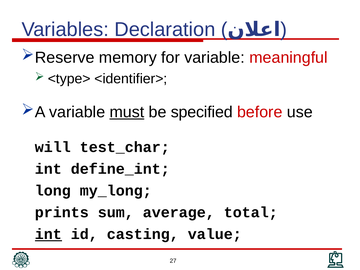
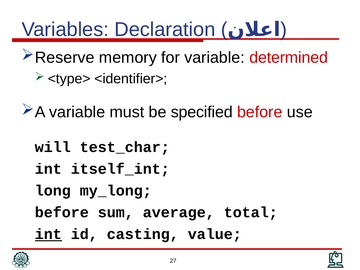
meaningful: meaningful -> determined
must underline: present -> none
define_int: define_int -> itself_int
prints at (62, 213): prints -> before
